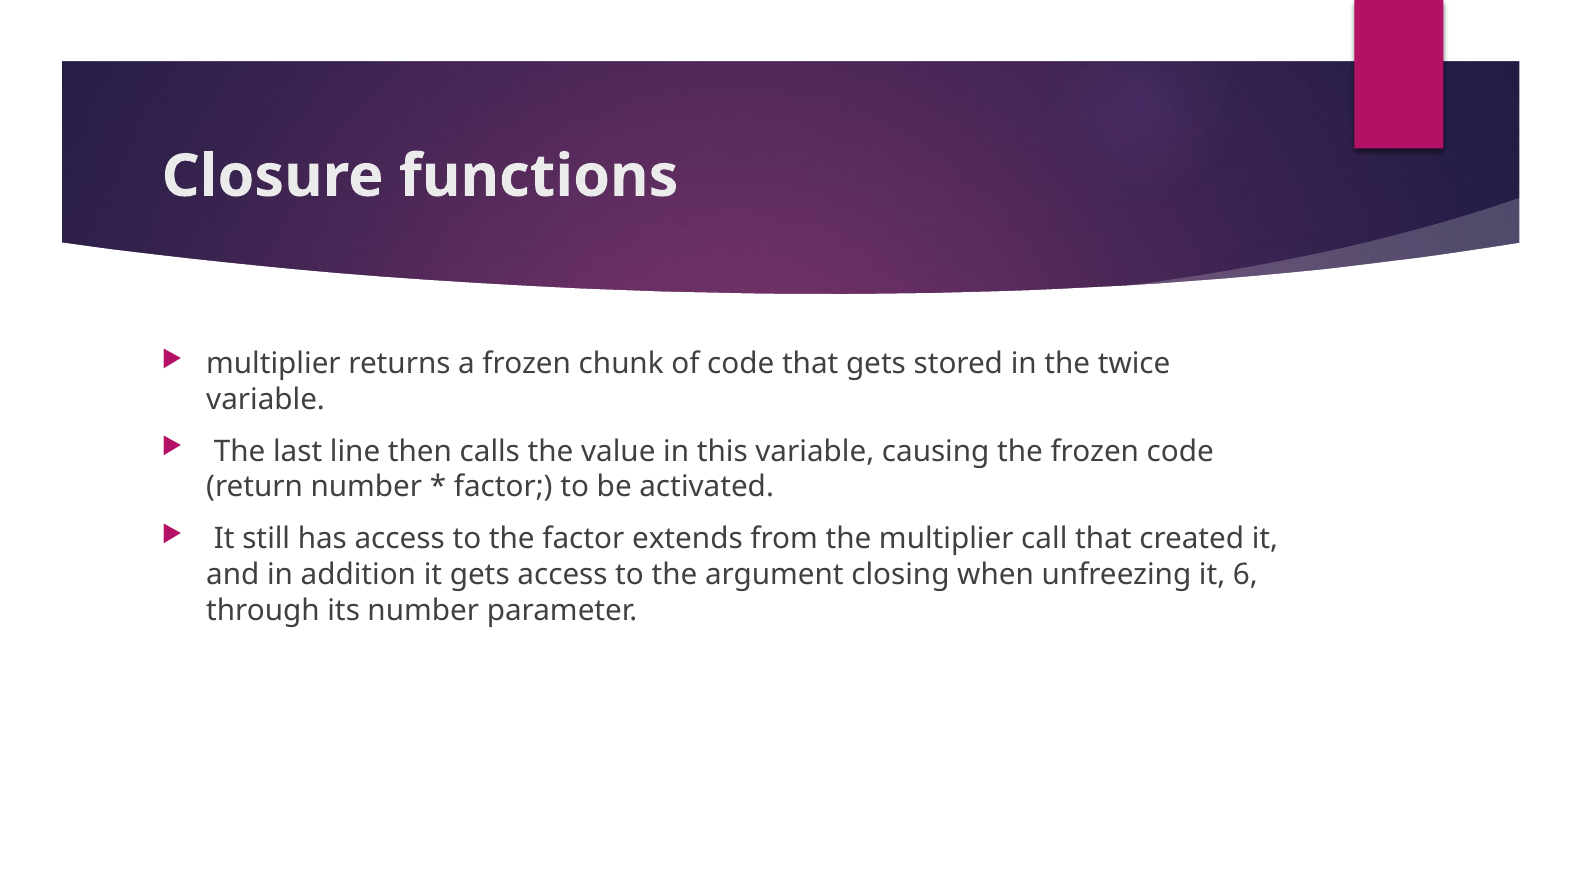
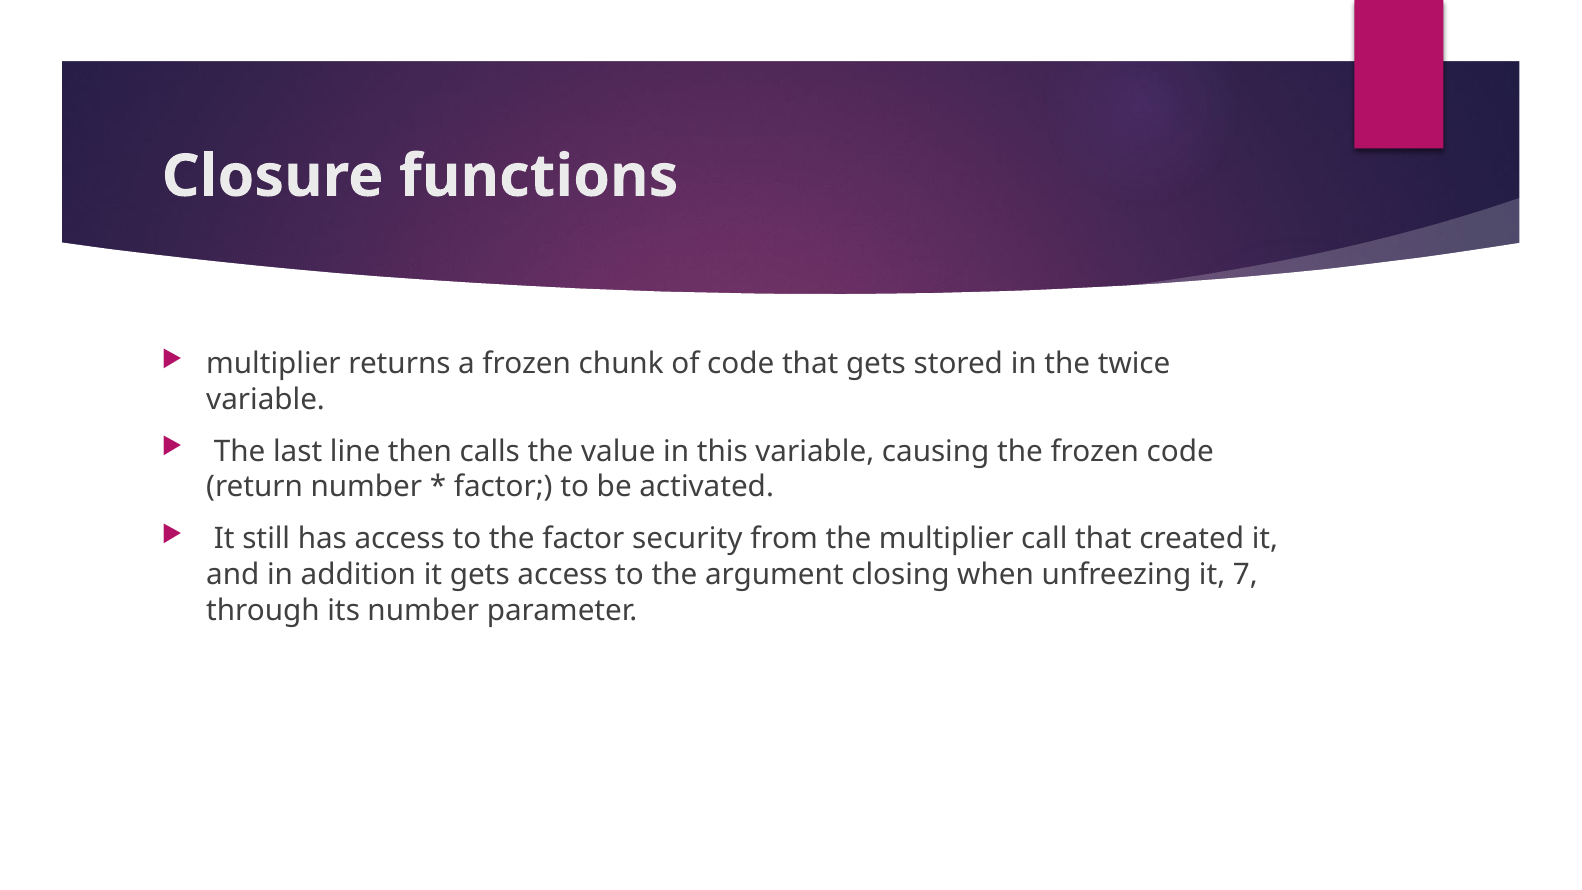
extends: extends -> security
6: 6 -> 7
